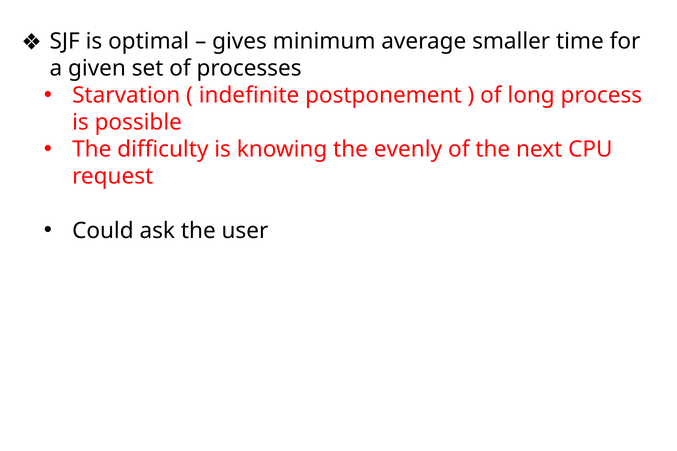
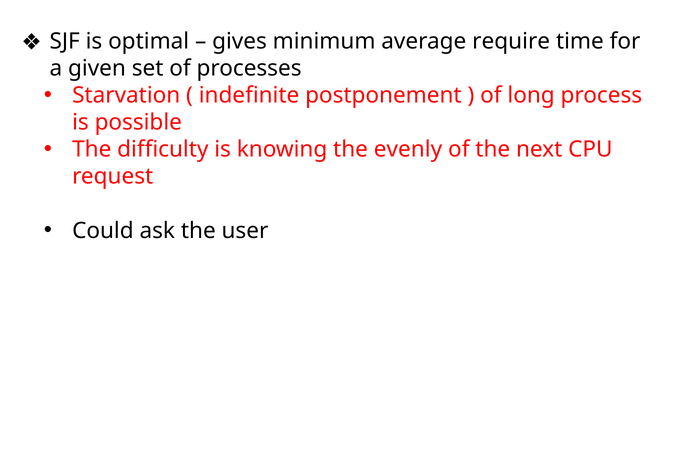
smaller: smaller -> require
